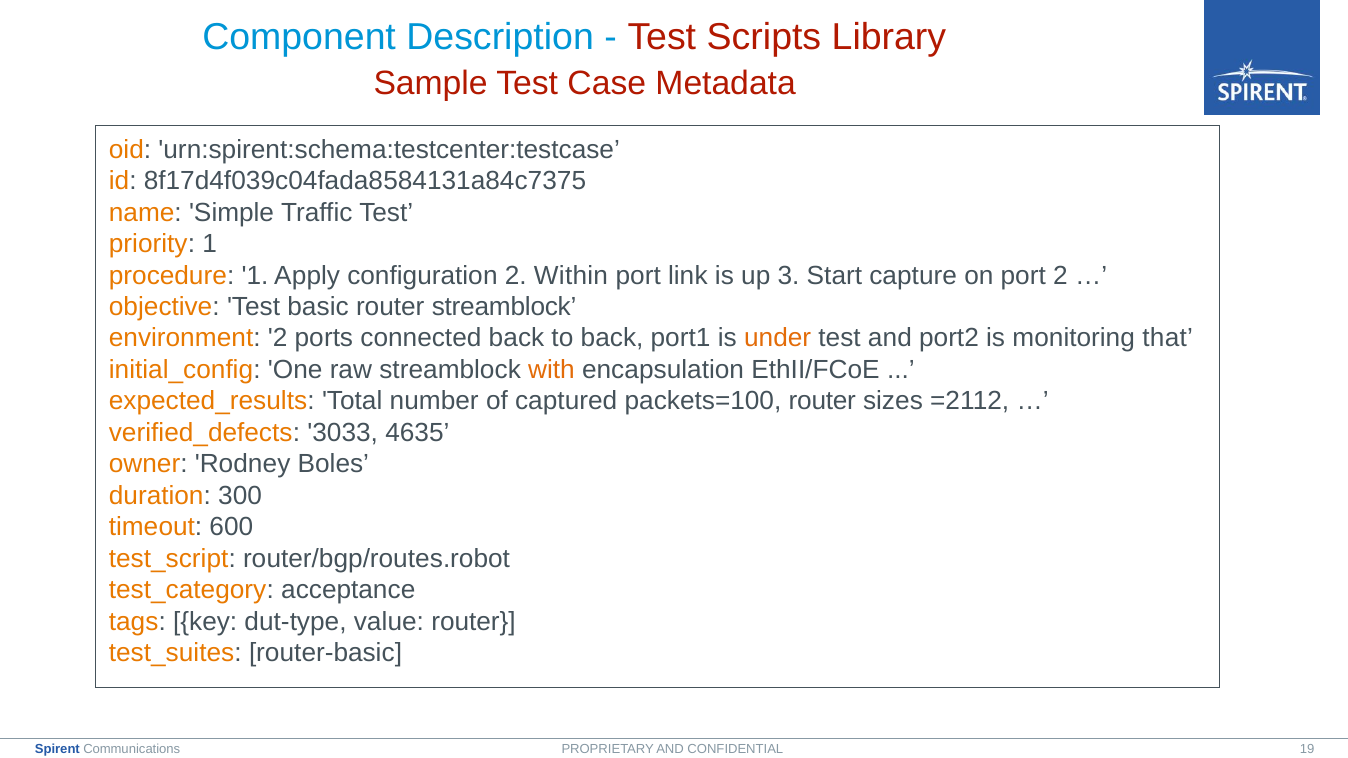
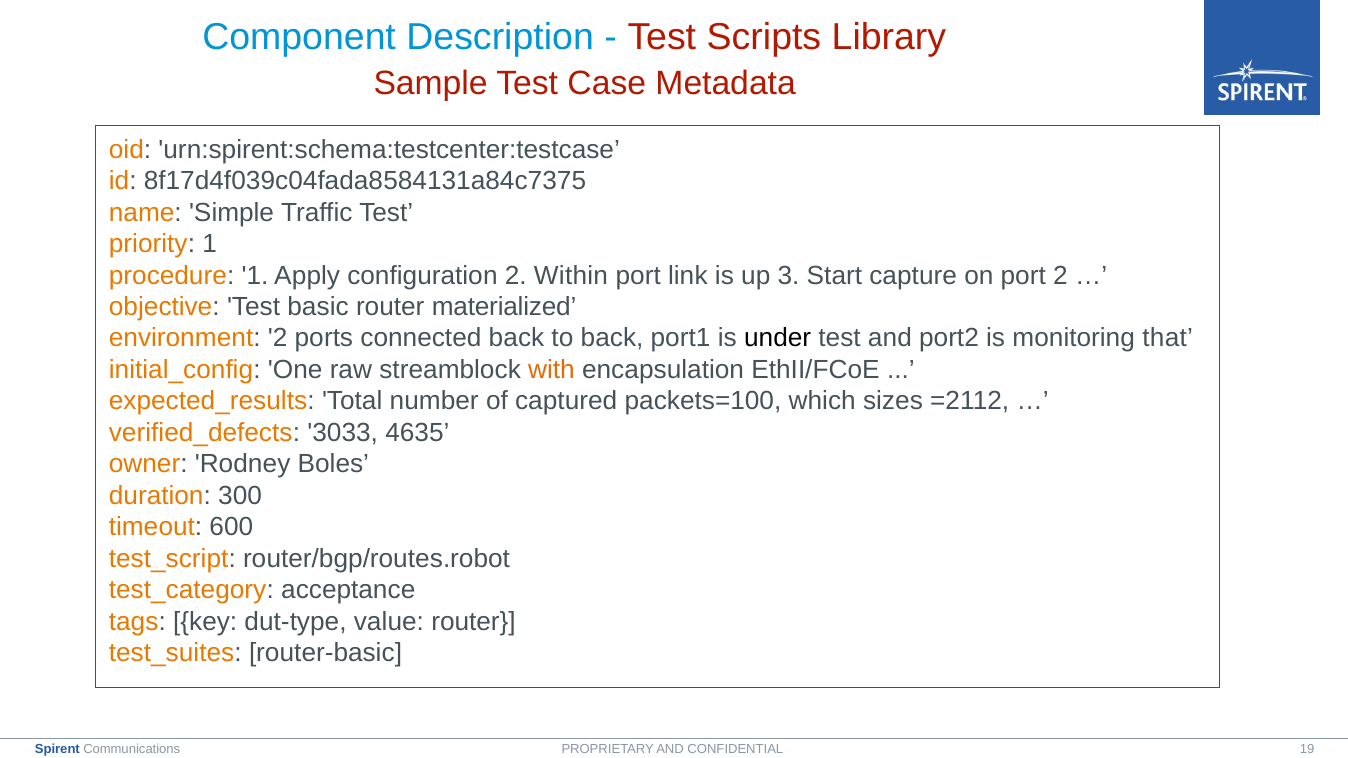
router streamblock: streamblock -> materialized
under colour: orange -> black
packets=100 router: router -> which
